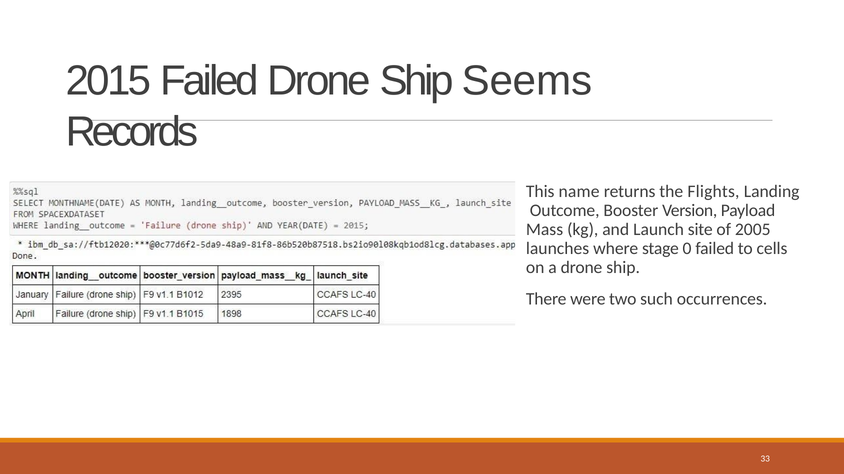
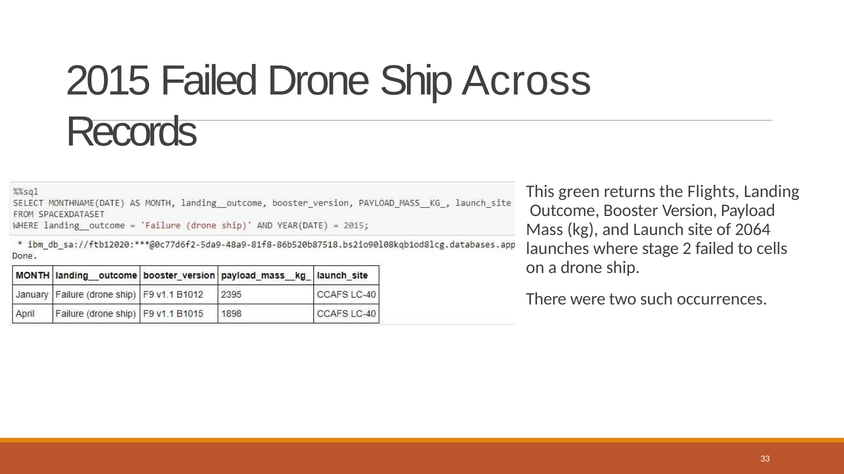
Seems: Seems -> Across
name: name -> green
2005: 2005 -> 2064
0: 0 -> 2
